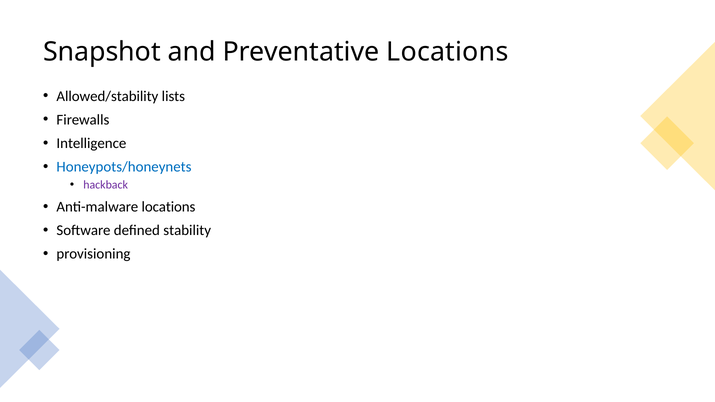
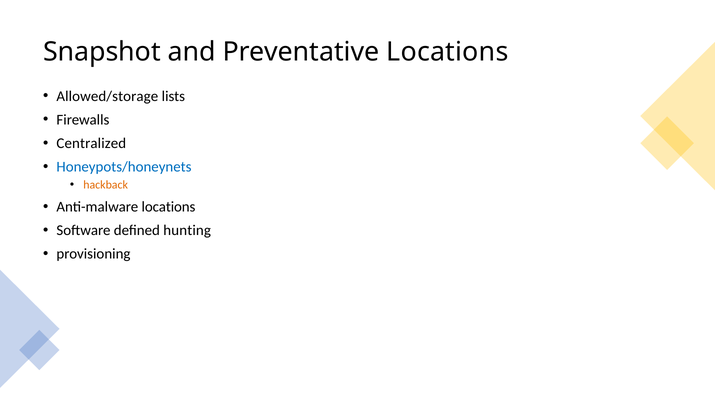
Allowed/stability: Allowed/stability -> Allowed/storage
Intelligence: Intelligence -> Centralized
hackback colour: purple -> orange
stability: stability -> hunting
